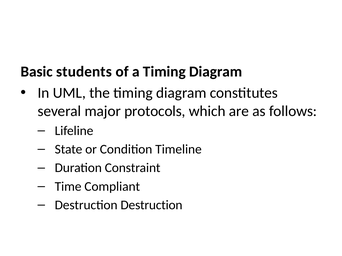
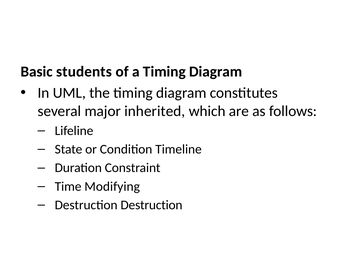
protocols: protocols -> inherited
Compliant: Compliant -> Modifying
